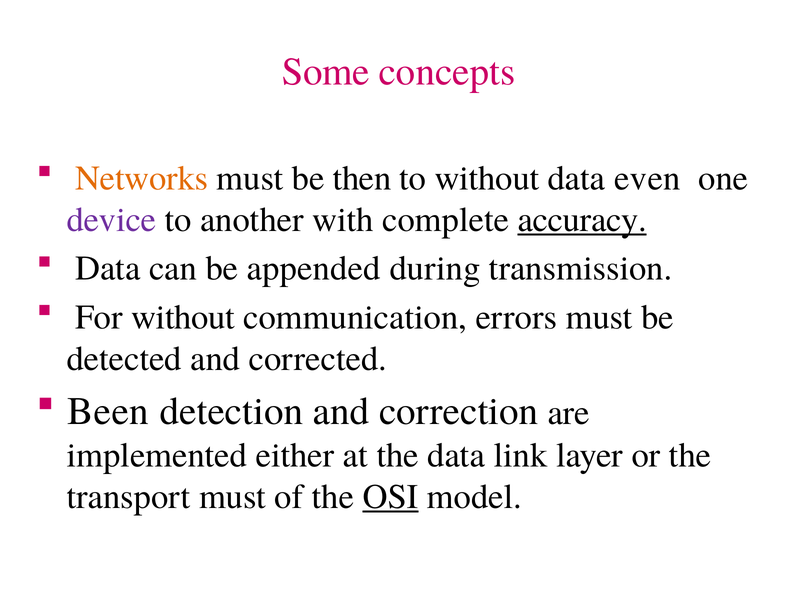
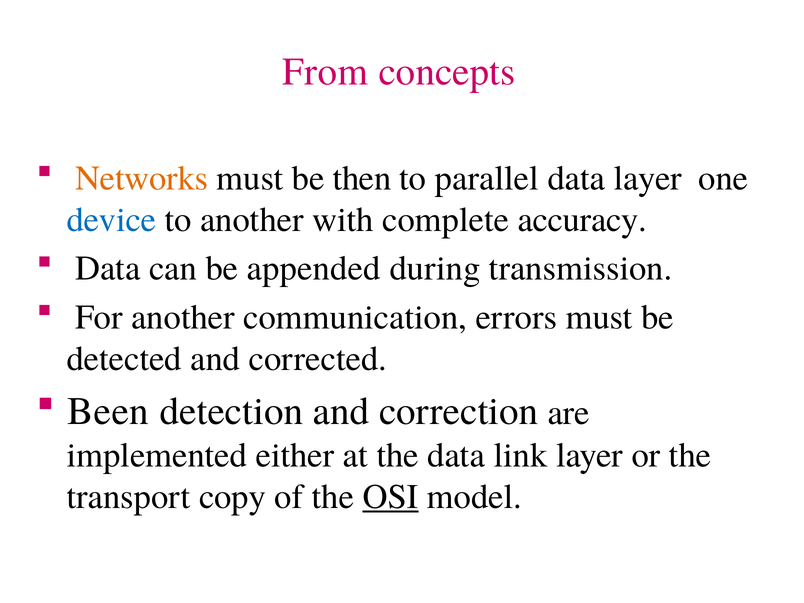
Some: Some -> From
to without: without -> parallel
data even: even -> layer
device colour: purple -> blue
accuracy underline: present -> none
For without: without -> another
transport must: must -> copy
